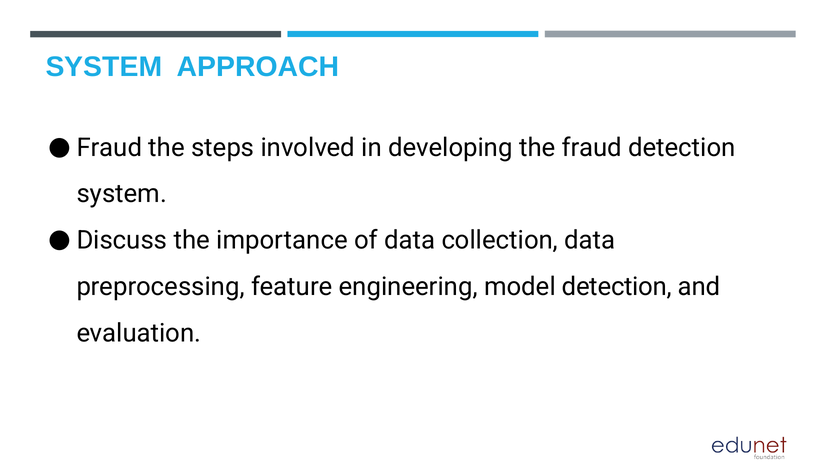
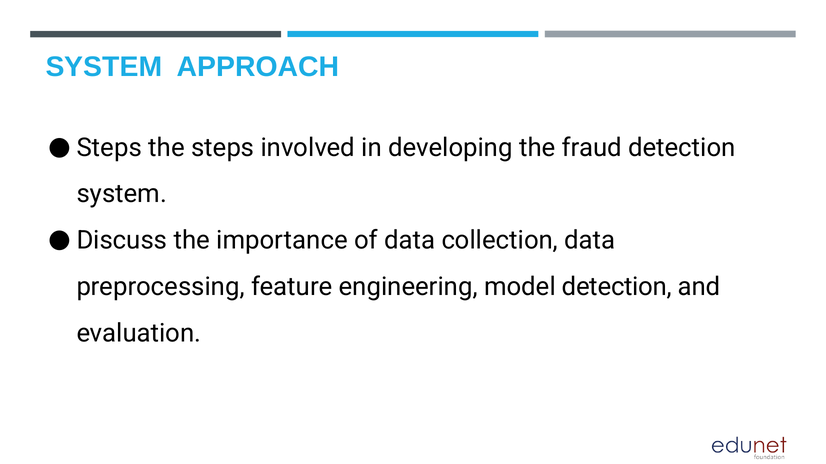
Fraud at (109, 148): Fraud -> Steps
